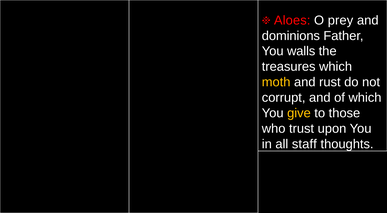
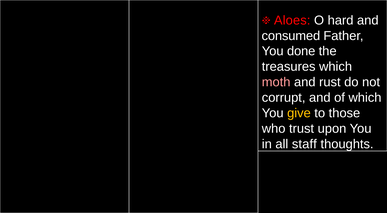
prey: prey -> hard
dominions: dominions -> consumed
walls: walls -> done
moth colour: yellow -> pink
